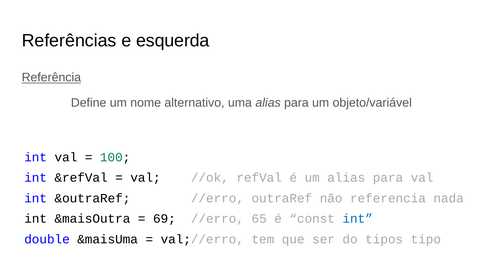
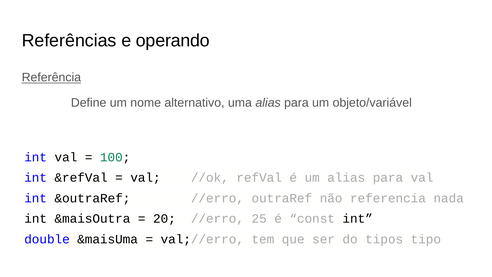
esquerda: esquerda -> operando
69: 69 -> 20
65: 65 -> 25
int at (358, 219) colour: blue -> black
